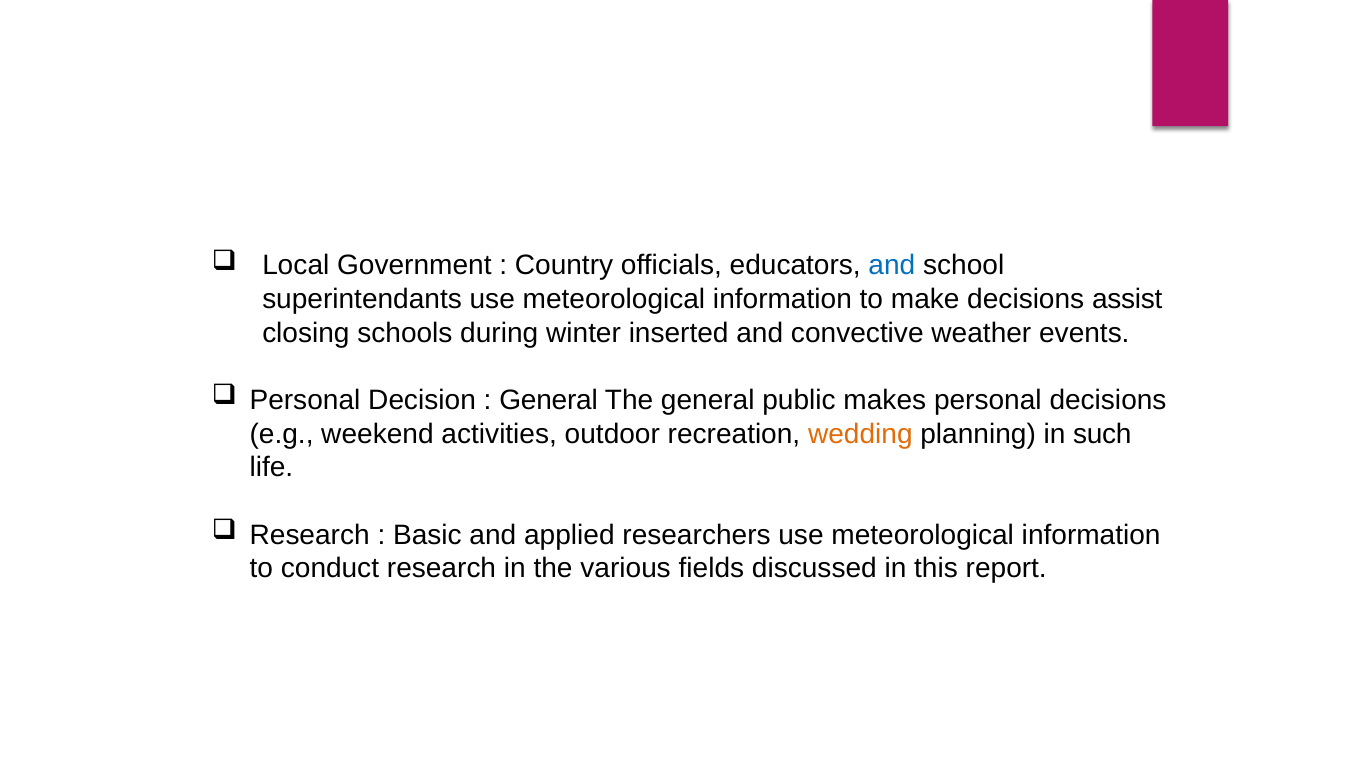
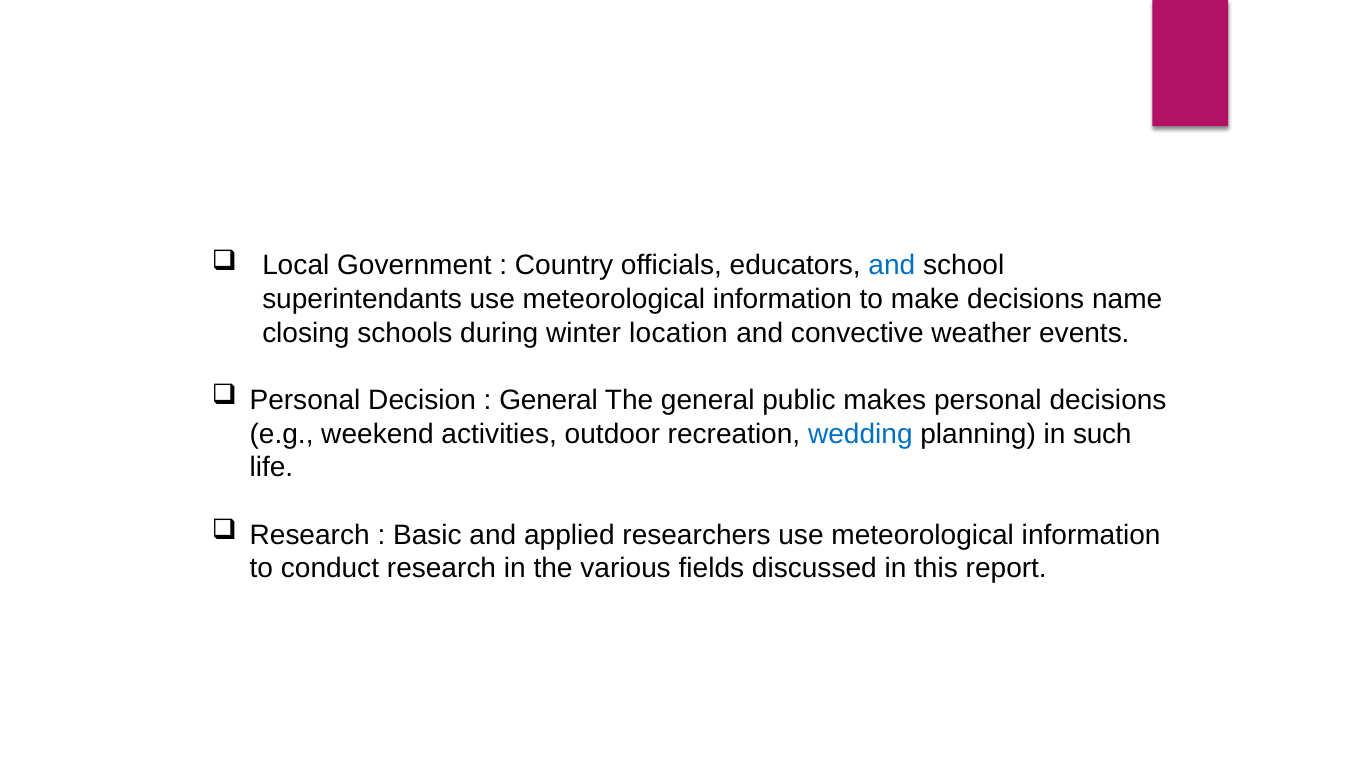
assist: assist -> name
inserted: inserted -> location
wedding colour: orange -> blue
